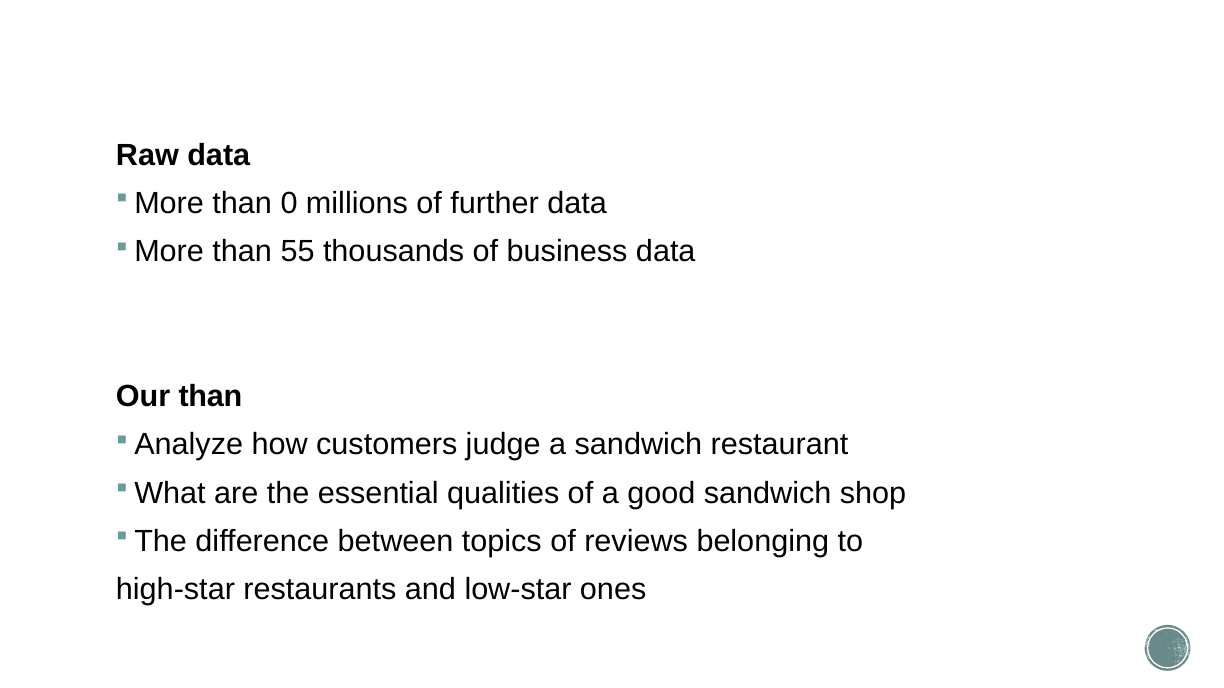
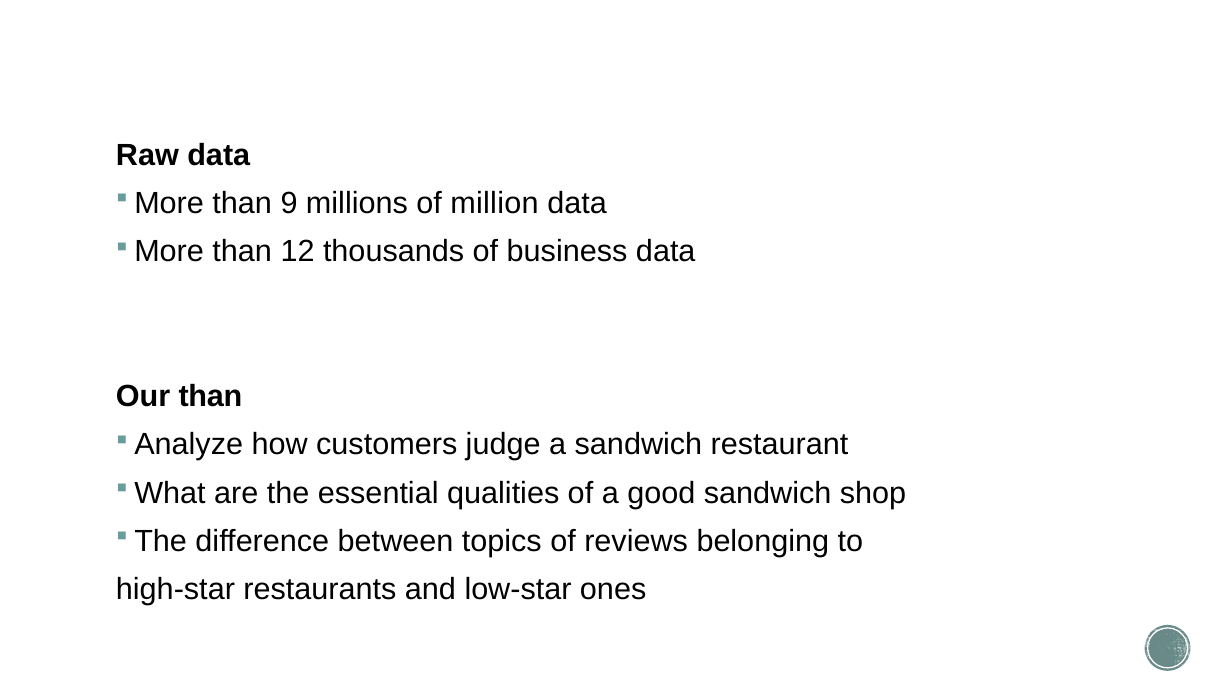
0: 0 -> 9
further: further -> million
55: 55 -> 12
